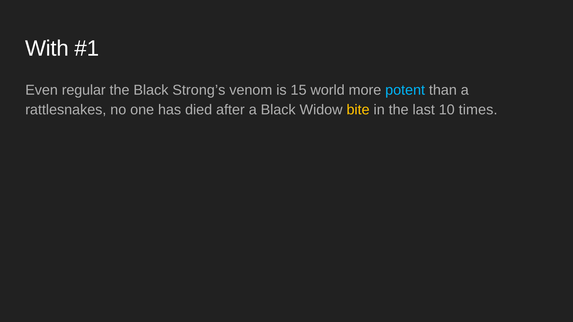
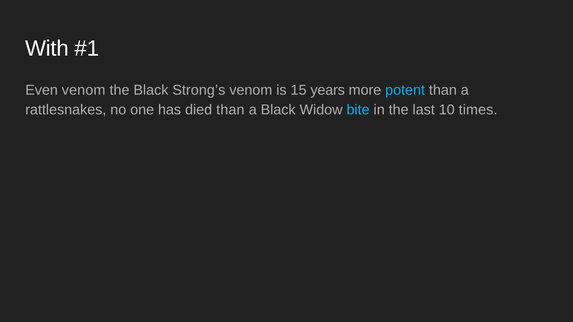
Even regular: regular -> venom
world: world -> years
died after: after -> than
bite colour: yellow -> light blue
